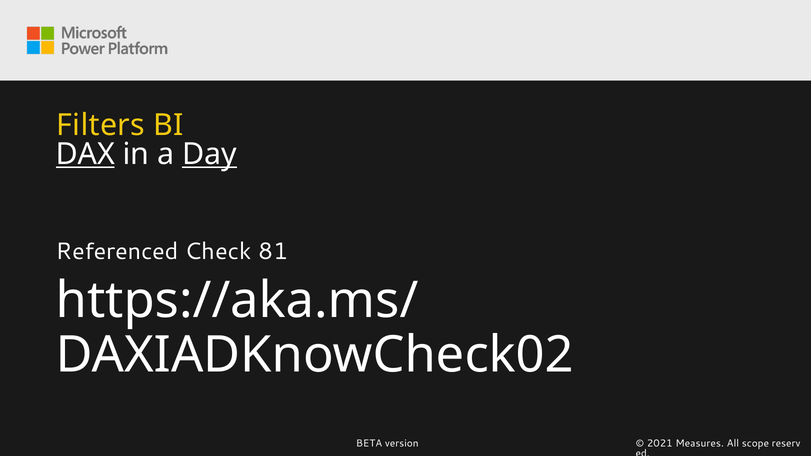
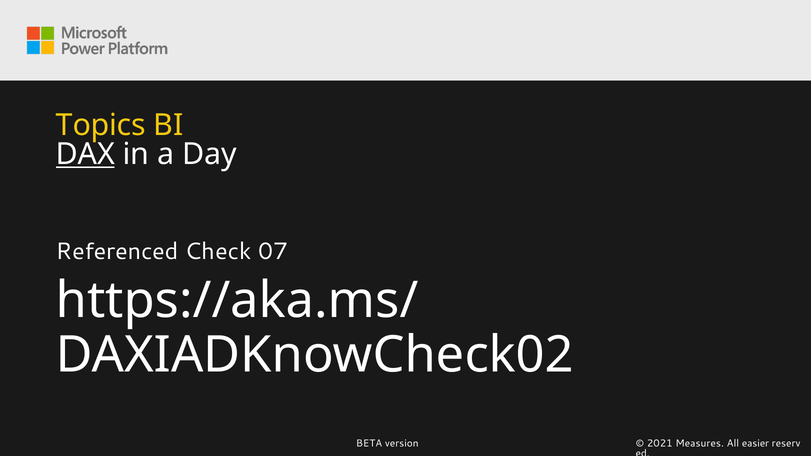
Filters: Filters -> Topics
Day underline: present -> none
81: 81 -> 07
scope: scope -> easier
